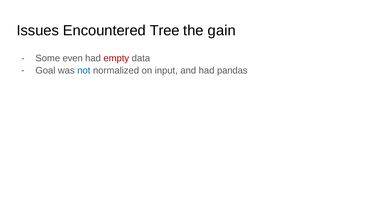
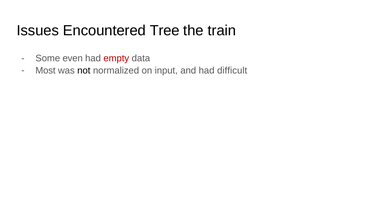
gain: gain -> train
Goal: Goal -> Most
not colour: blue -> black
pandas: pandas -> difficult
